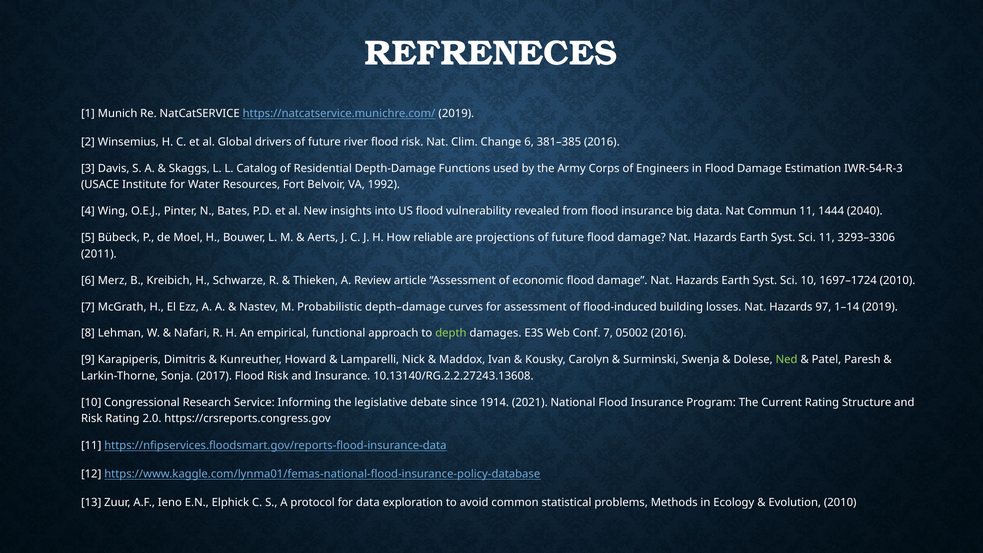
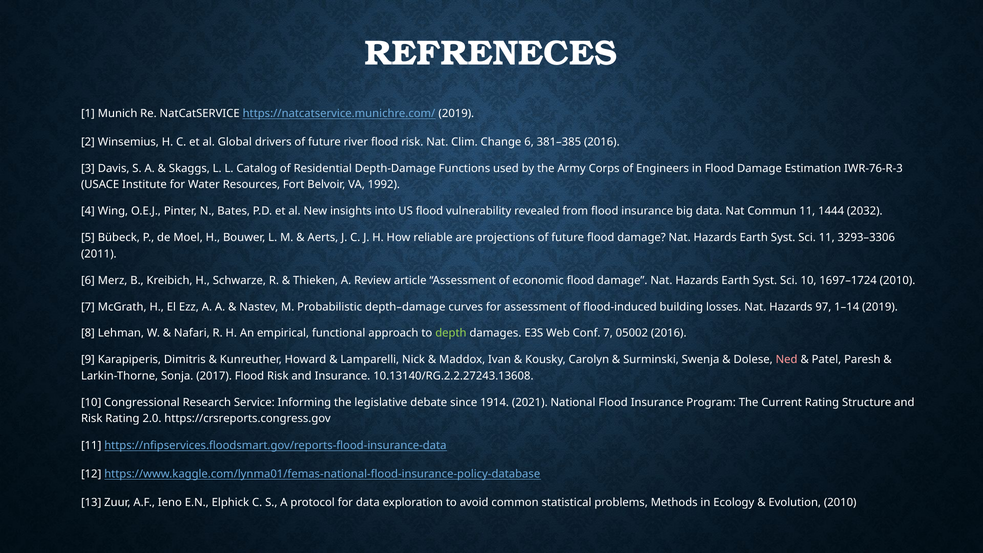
IWR-54-R-3: IWR-54-R-3 -> IWR-76-R-3
2040: 2040 -> 2032
Ned colour: light green -> pink
